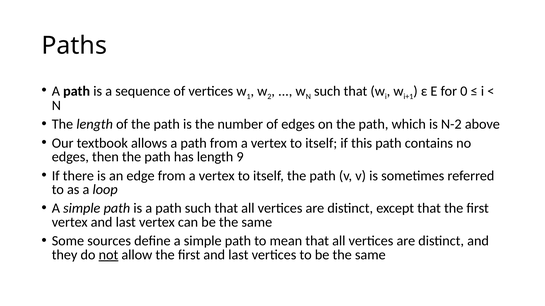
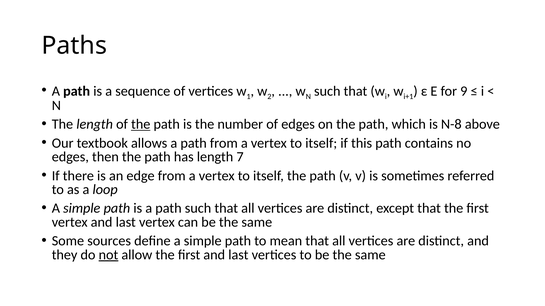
0: 0 -> 9
the at (141, 124) underline: none -> present
N-2: N-2 -> N-8
9: 9 -> 7
